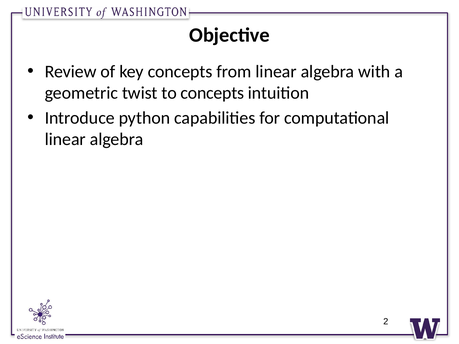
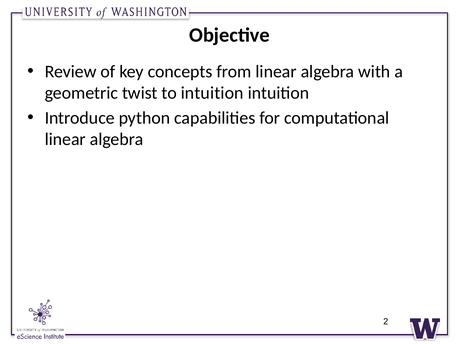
to concepts: concepts -> intuition
